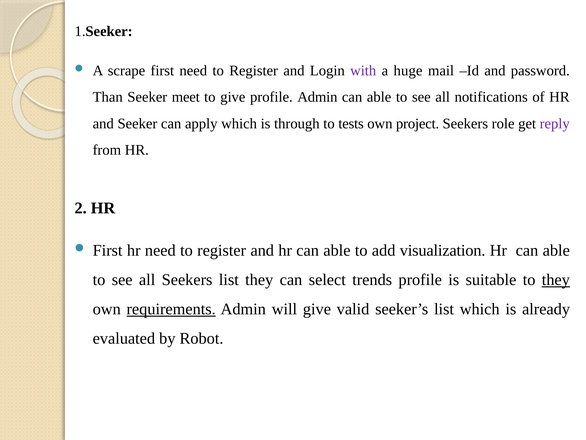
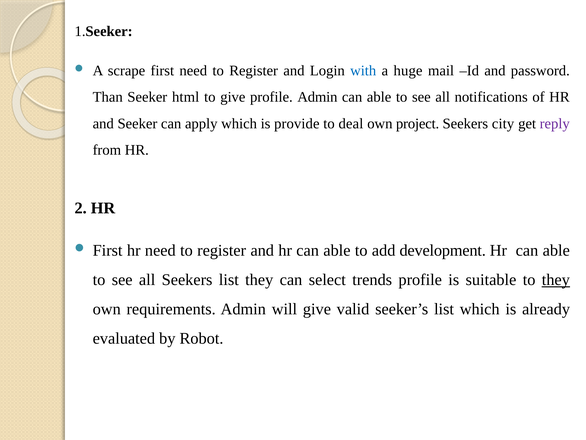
with colour: purple -> blue
meet: meet -> html
through: through -> provide
tests: tests -> deal
role: role -> city
visualization: visualization -> development
requirements underline: present -> none
